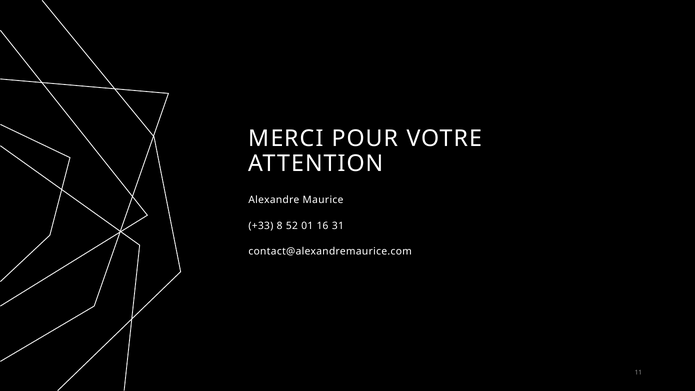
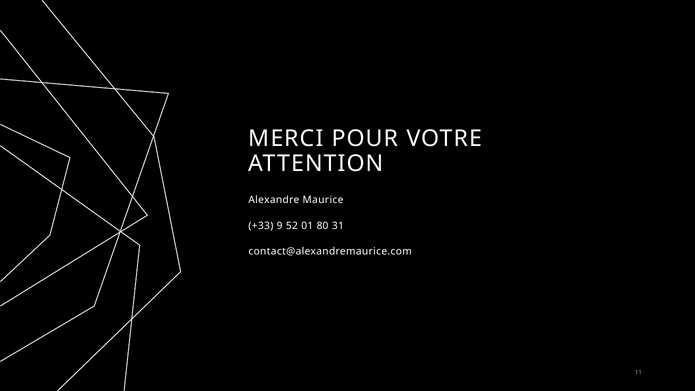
8: 8 -> 9
16: 16 -> 80
